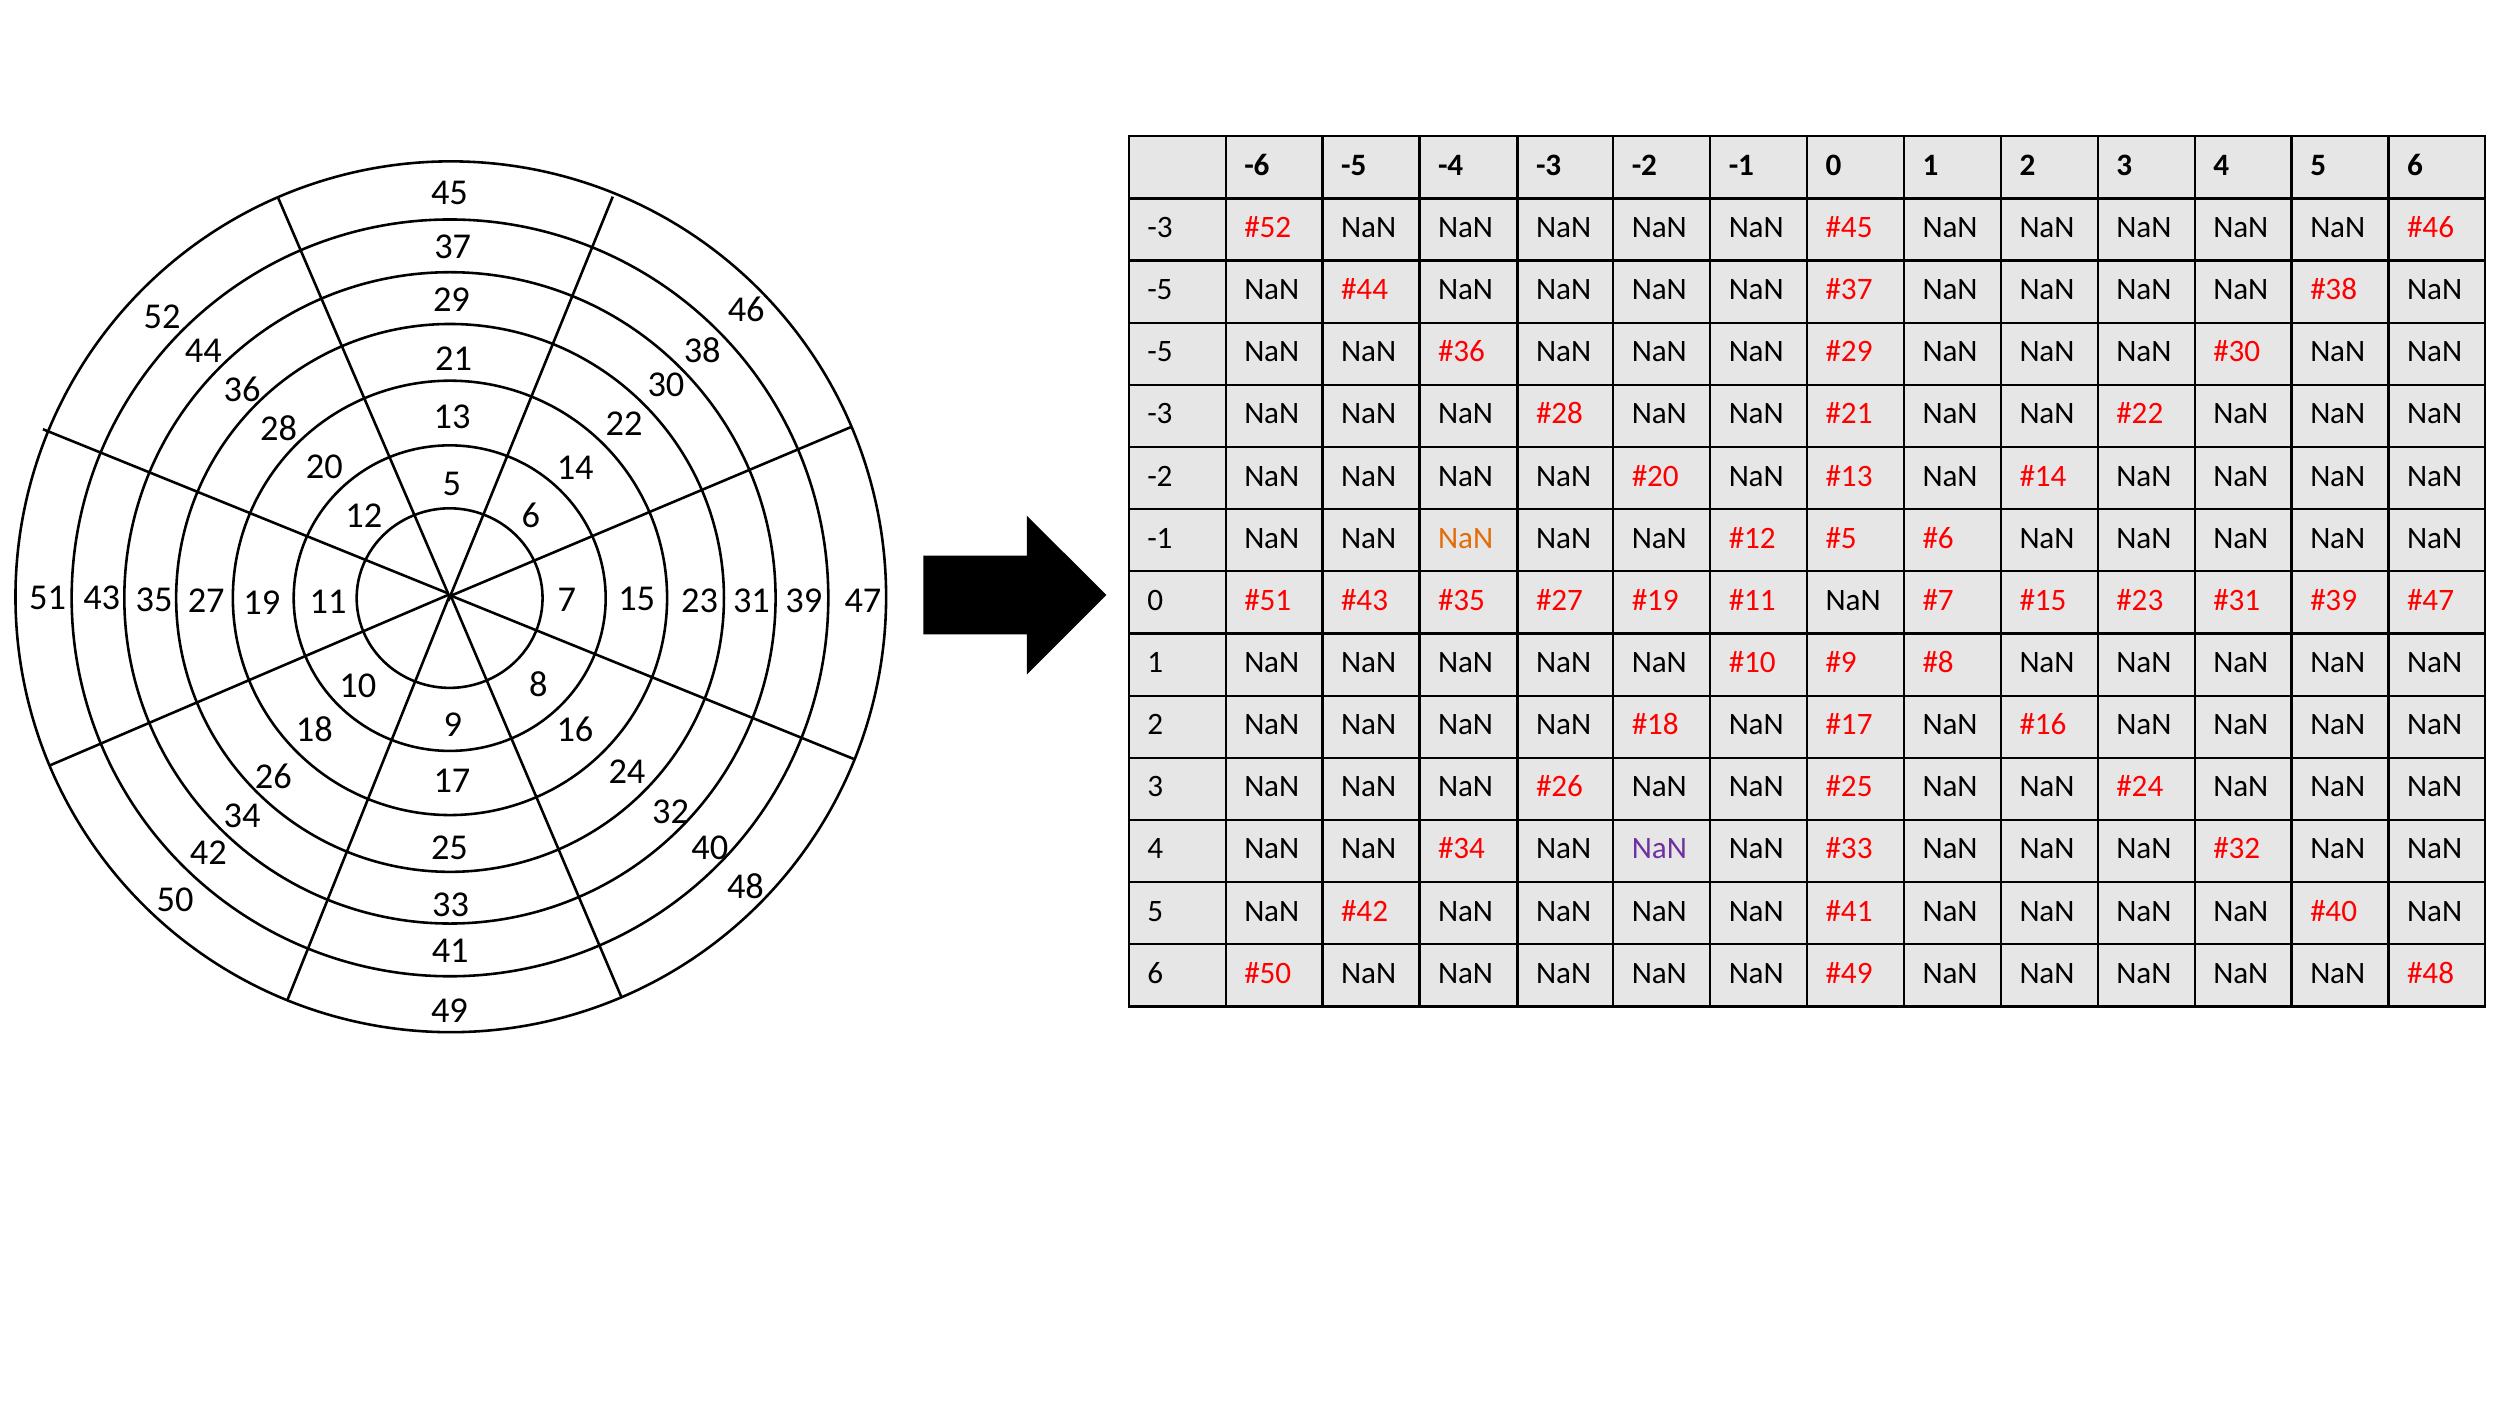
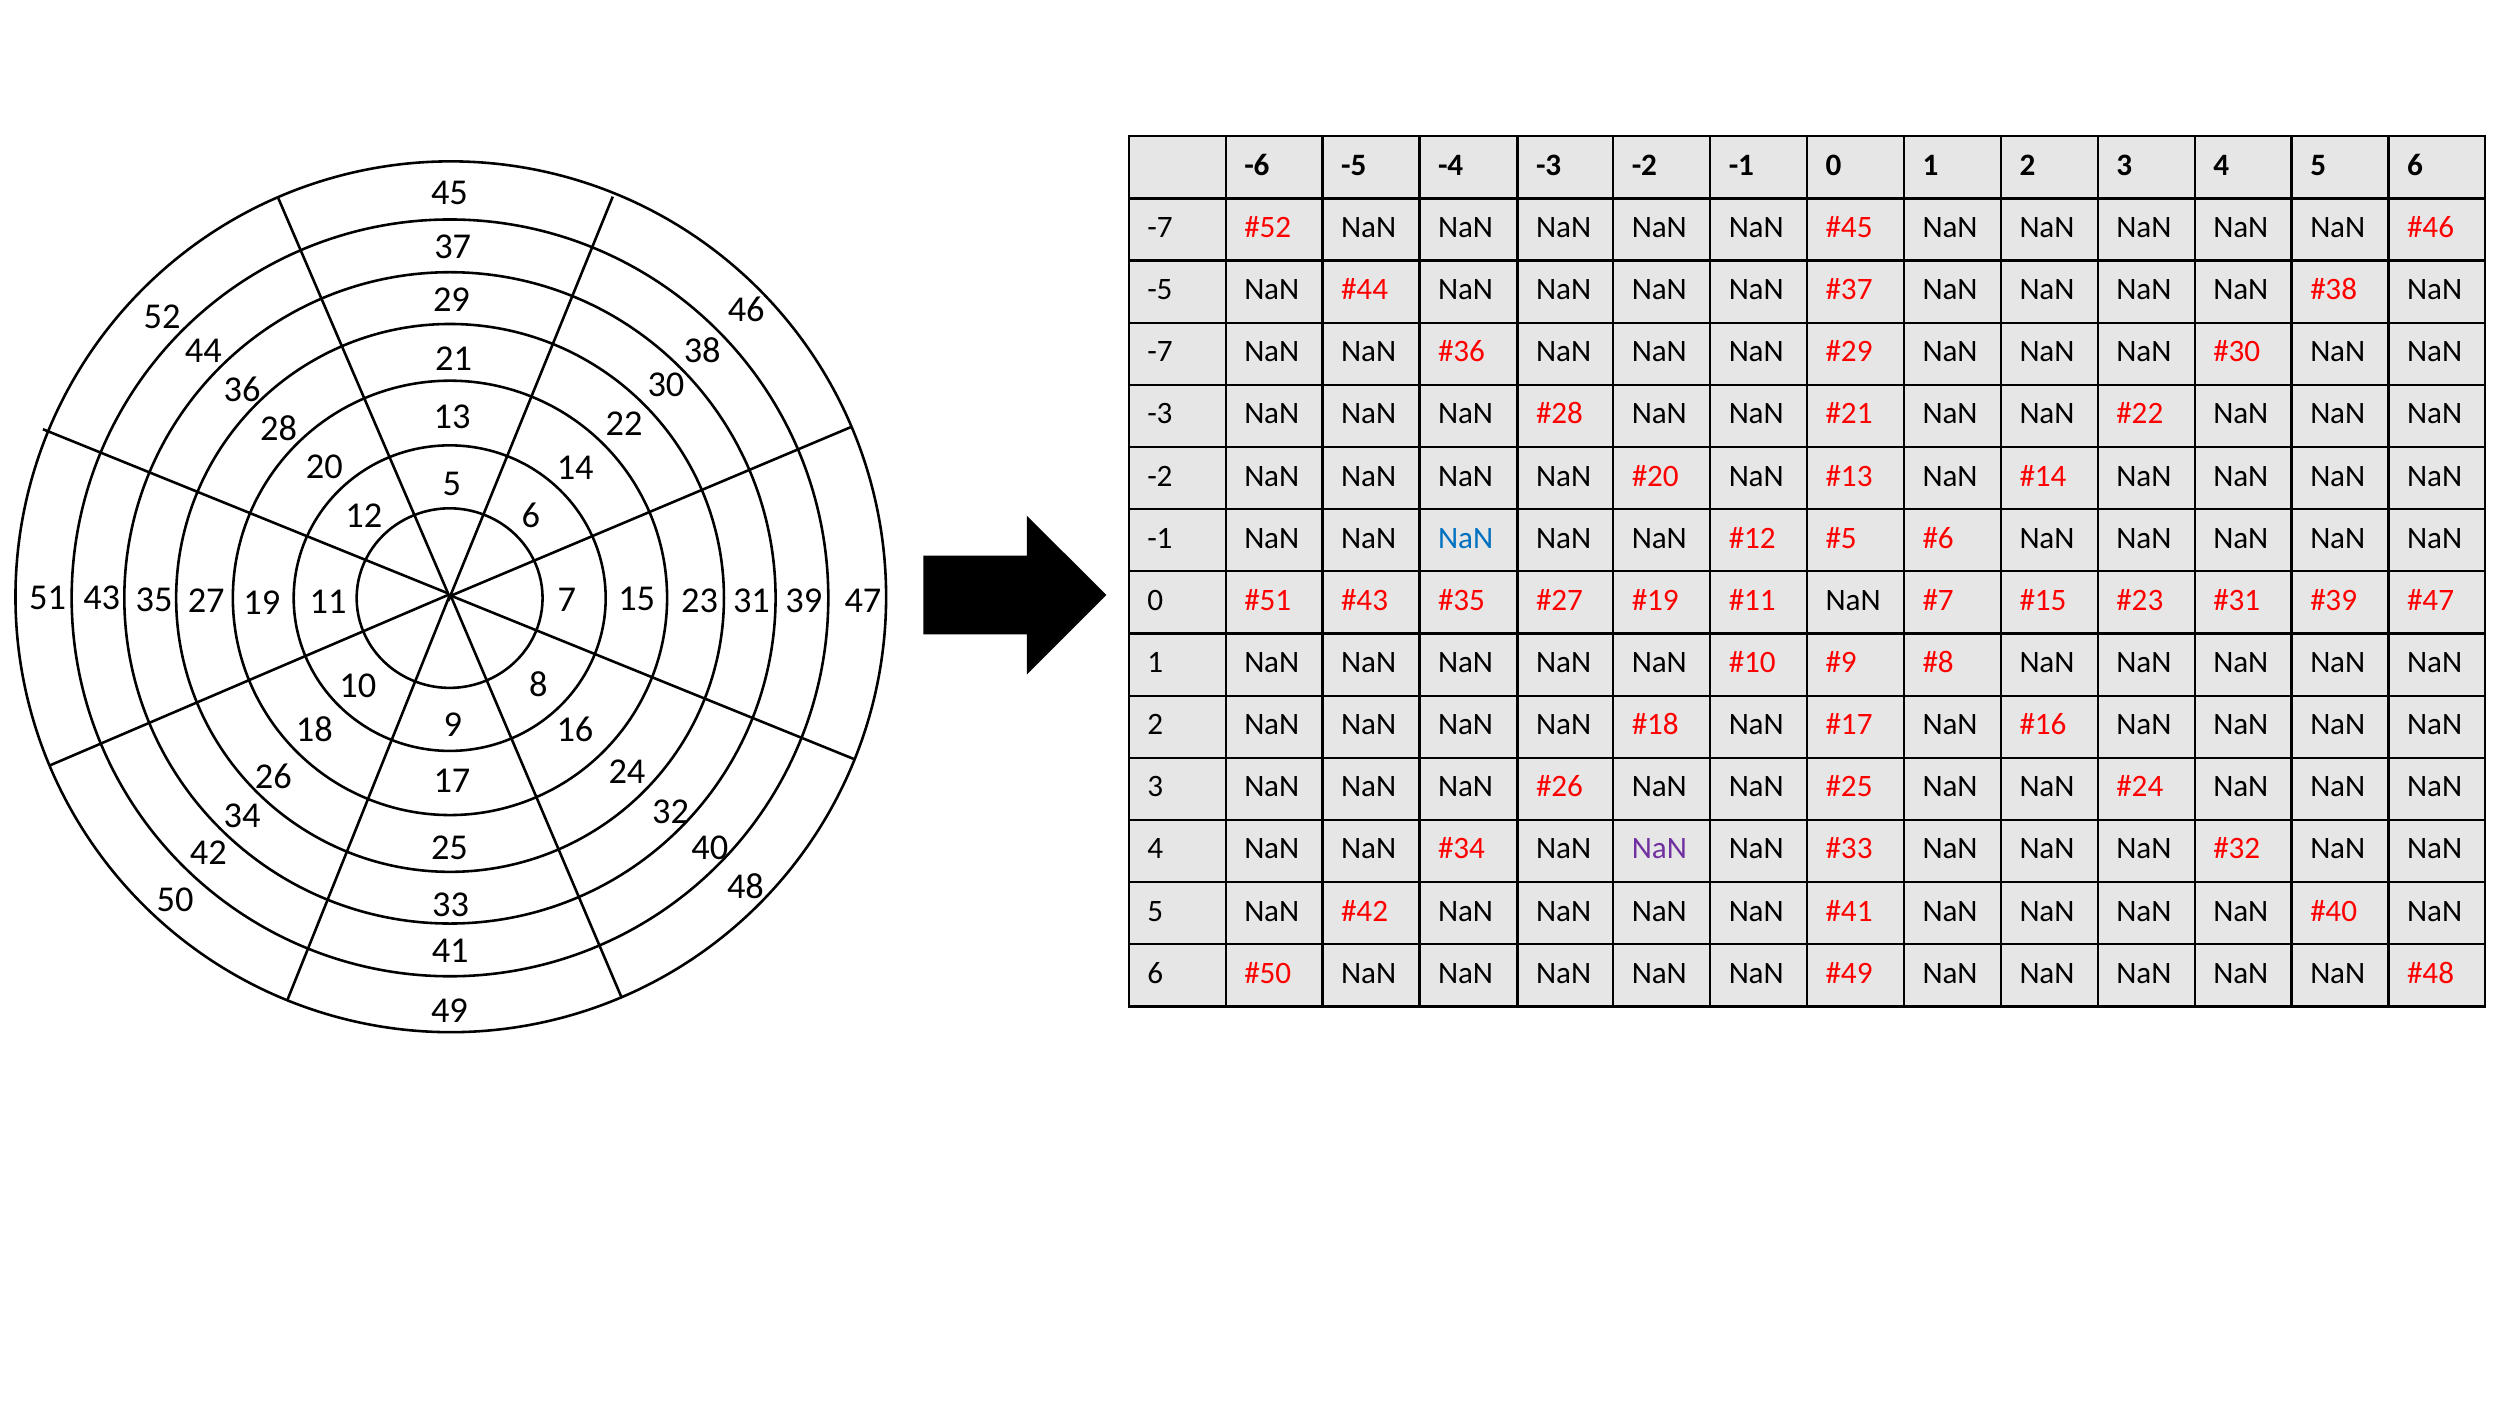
-3 at (1160, 227): -3 -> -7
-5 at (1160, 351): -5 -> -7
NaN at (1466, 538) colour: orange -> blue
